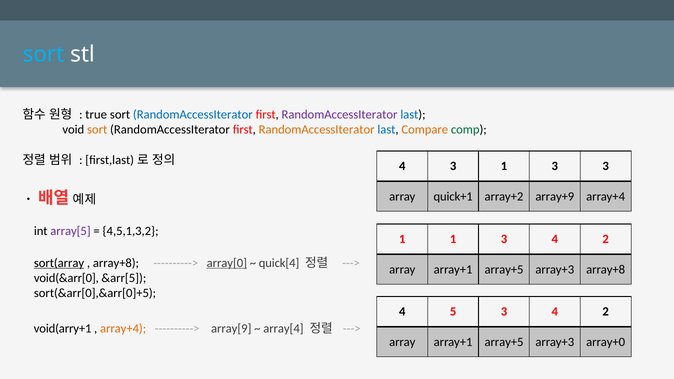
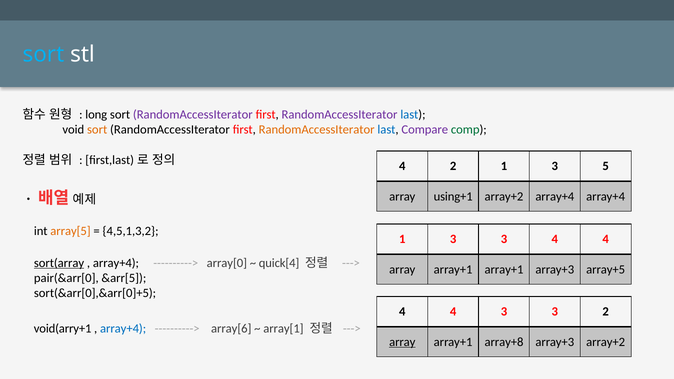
true: true -> long
RandomAccessIterator at (193, 115) colour: blue -> purple
Compare colour: orange -> purple
4 3: 3 -> 2
3 3: 3 -> 5
quick+1: quick+1 -> using+1
array+2 array+9: array+9 -> array+4
array[5 colour: purple -> orange
1 at (453, 239): 1 -> 3
2 at (606, 239): 2 -> 4
array+8 at (116, 263): array+8 -> array+4
array[0 underline: present -> none
array+5 at (504, 269): array+5 -> array+1
array+3 array+8: array+8 -> array+5
void(&arr[0: void(&arr[0 -> pair(&arr[0
5 at (453, 312): 5 -> 4
4 at (555, 312): 4 -> 3
array+4 at (123, 329) colour: orange -> blue
array[9: array[9 -> array[6
array[4: array[4 -> array[1
array at (402, 342) underline: none -> present
array+5 at (504, 342): array+5 -> array+8
array+3 array+0: array+0 -> array+2
